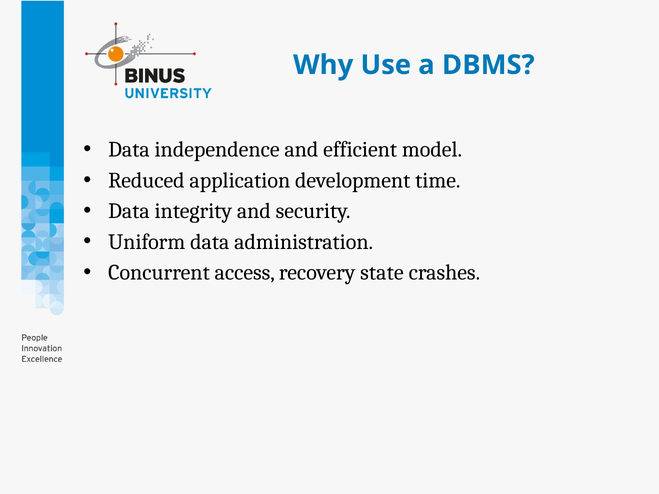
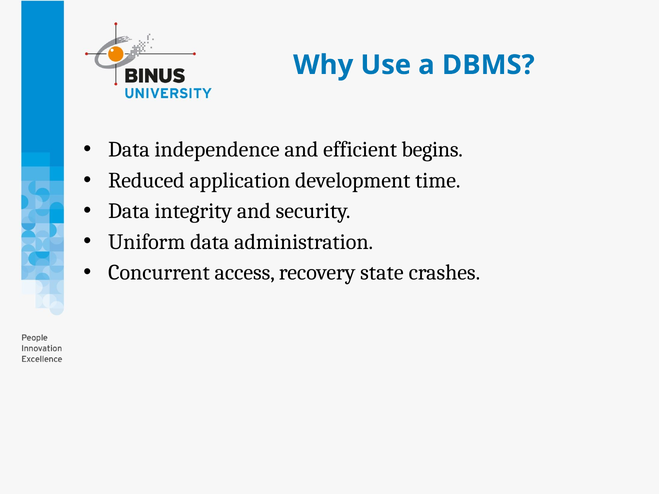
model: model -> begins
